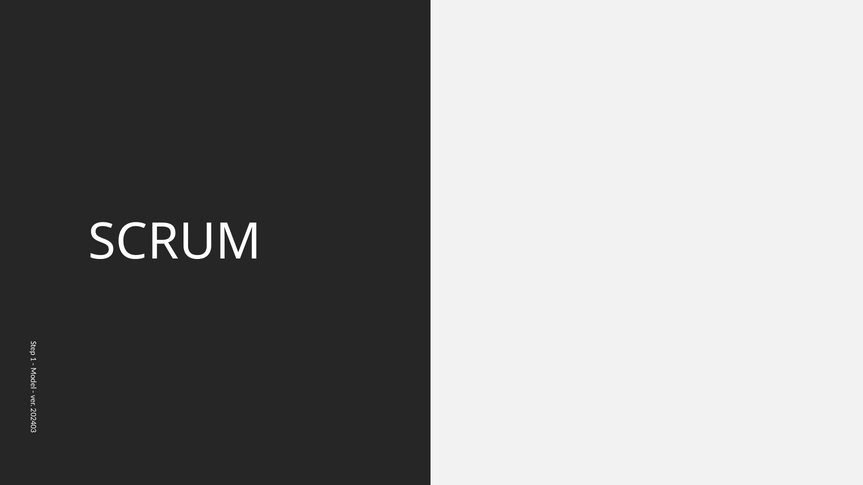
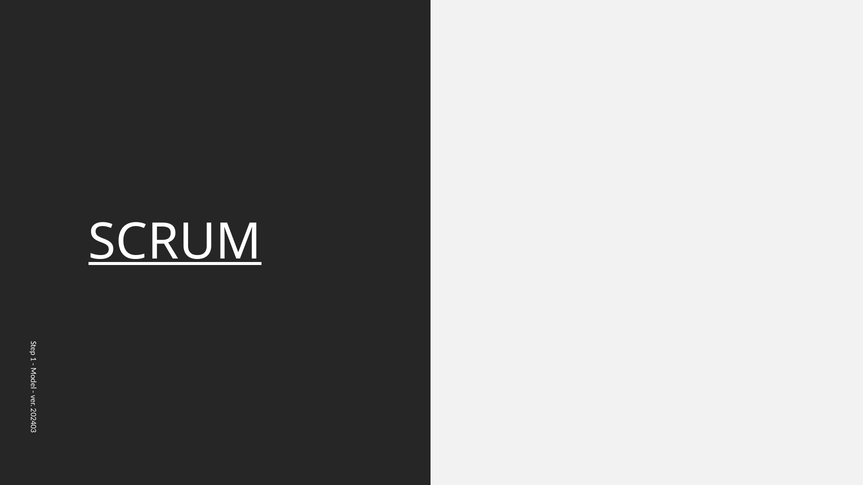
SCRUM underline: none -> present
